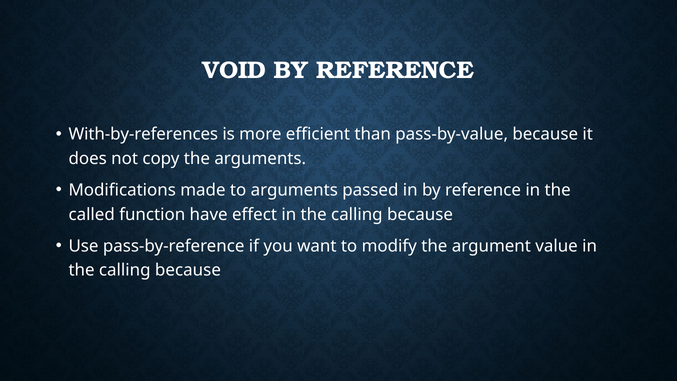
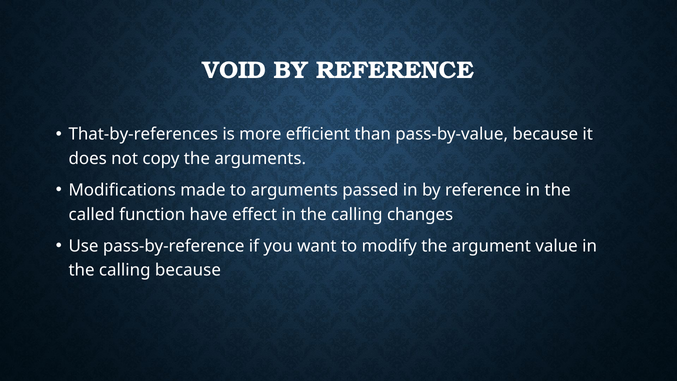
With-by-references: With-by-references -> That-by-references
because at (420, 214): because -> changes
